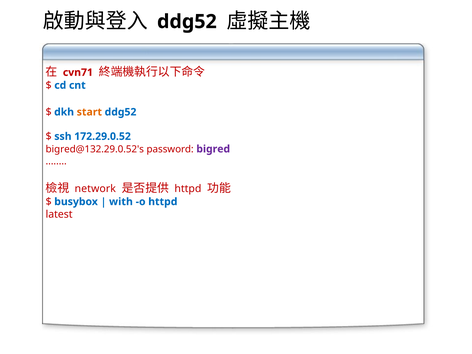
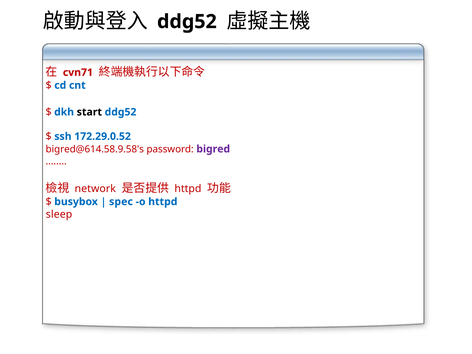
start colour: orange -> black
bigred@132.29.0.52's: bigred@132.29.0.52's -> bigred@614.58.9.58's
with: with -> spec
latest: latest -> sleep
